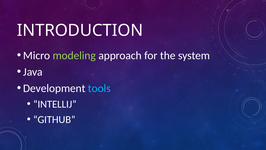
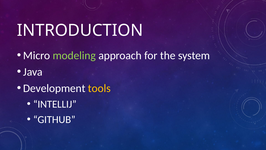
tools colour: light blue -> yellow
